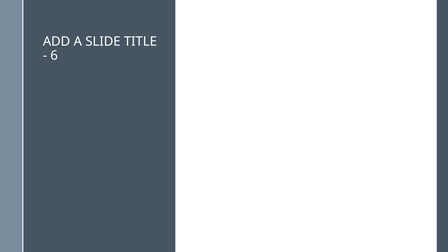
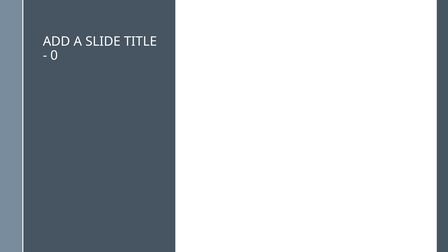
6: 6 -> 0
